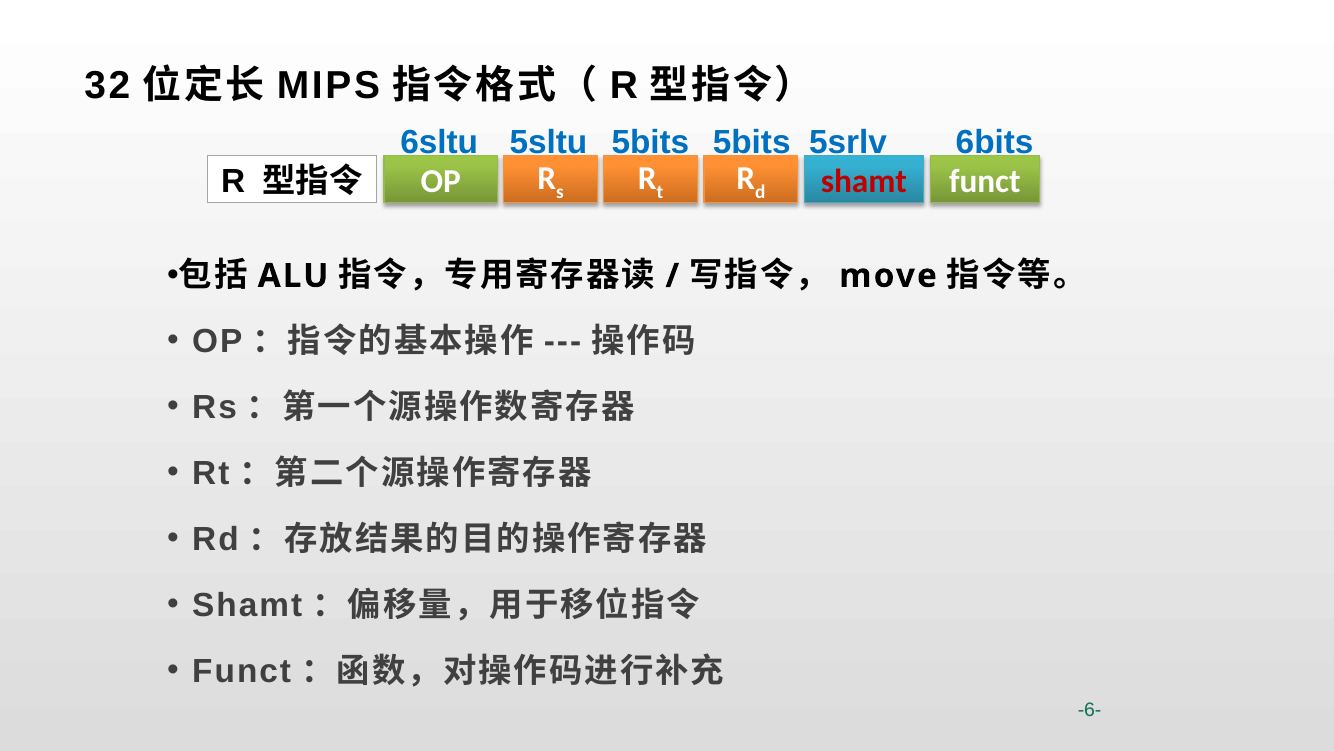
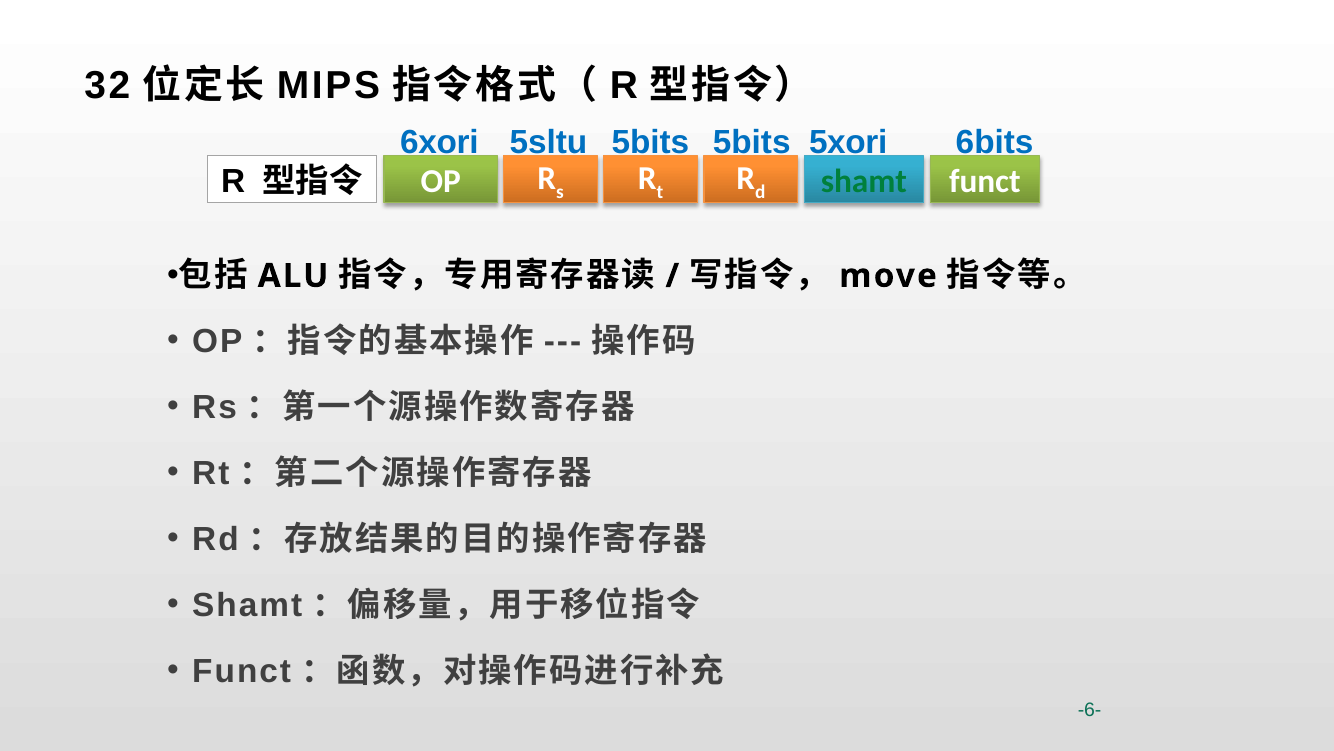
6sltu: 6sltu -> 6xori
5srlv: 5srlv -> 5xori
shamt at (864, 181) colour: red -> green
